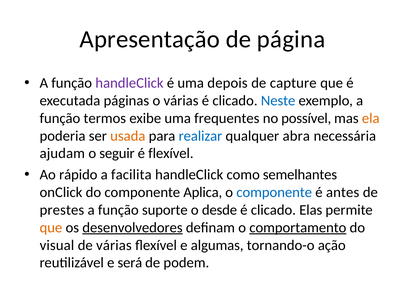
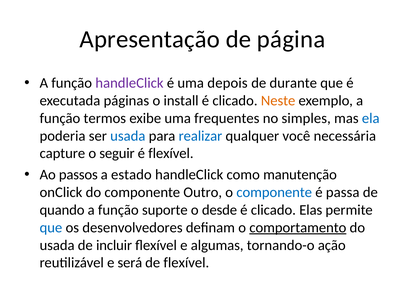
capture: capture -> durante
o várias: várias -> install
Neste colour: blue -> orange
possível: possível -> simples
ela colour: orange -> blue
usada at (128, 136) colour: orange -> blue
abra: abra -> você
ajudam: ajudam -> capture
rápido: rápido -> passos
facilita: facilita -> estado
semelhantes: semelhantes -> manutenção
Aplica: Aplica -> Outro
antes: antes -> passa
prestes: prestes -> quando
que at (51, 227) colour: orange -> blue
desenvolvedores underline: present -> none
visual at (57, 245): visual -> usada
de várias: várias -> incluir
de podem: podem -> flexível
